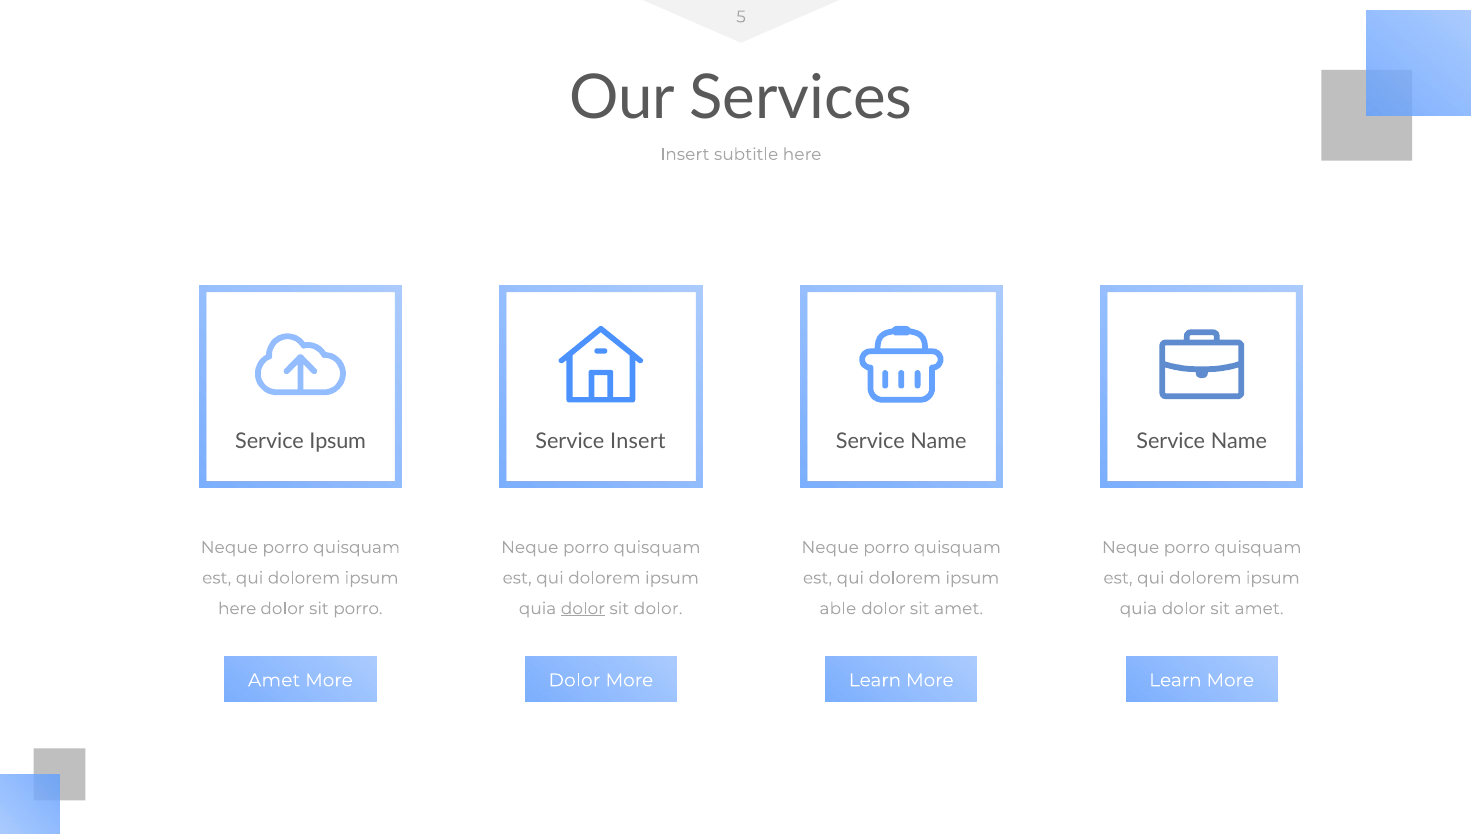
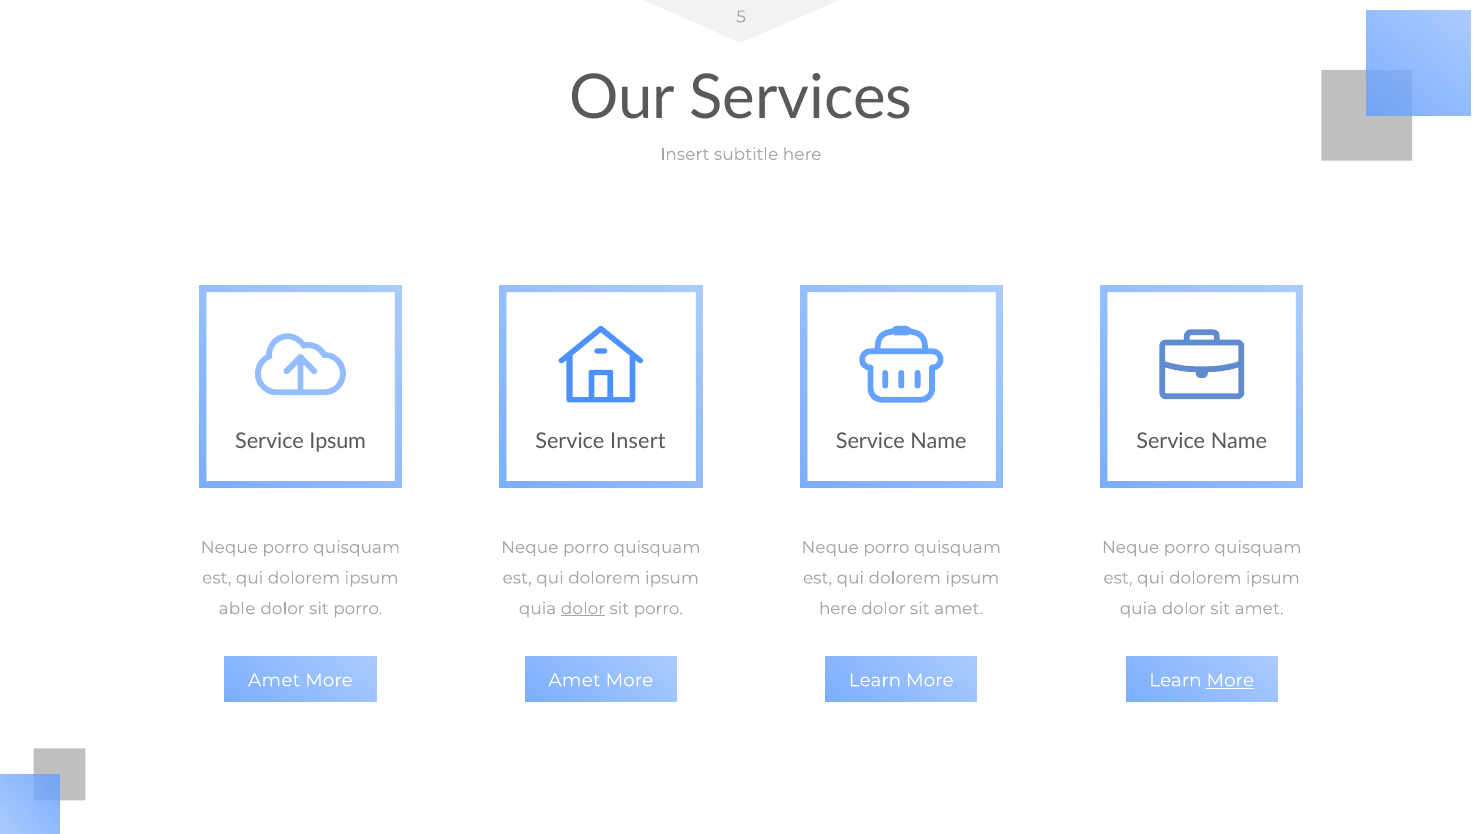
here at (237, 608): here -> able
dolor at (658, 608): dolor -> porro
able at (838, 608): able -> here
More Dolor: Dolor -> Amet
More at (1230, 680) underline: none -> present
